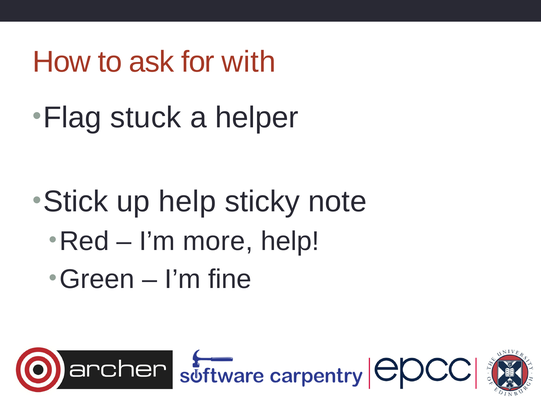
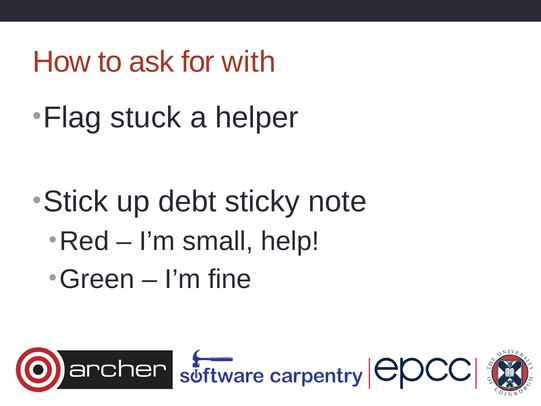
up help: help -> debt
more: more -> small
